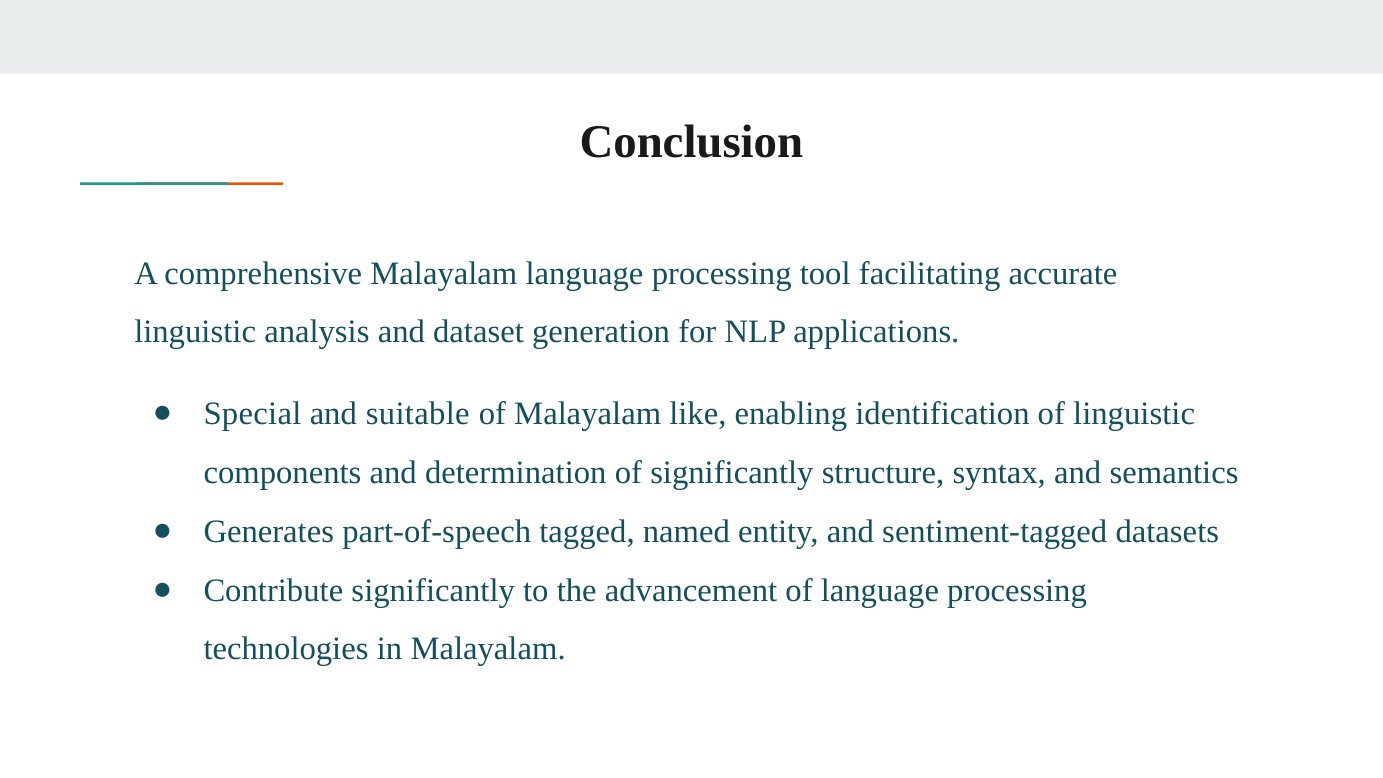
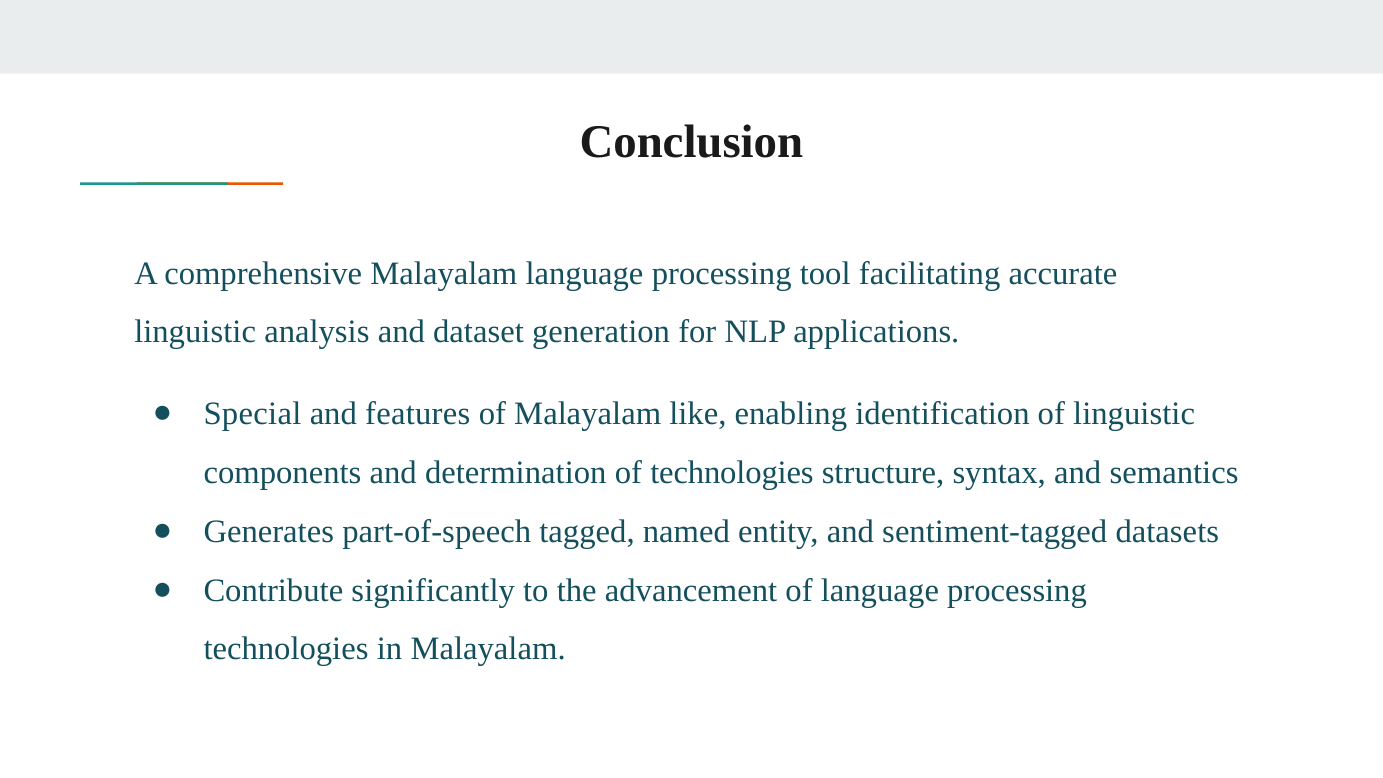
suitable: suitable -> features
of significantly: significantly -> technologies
